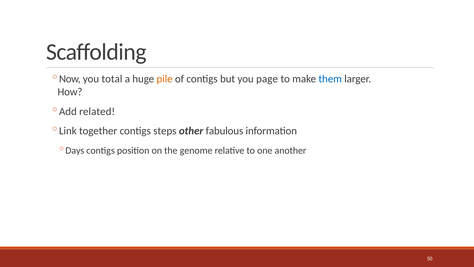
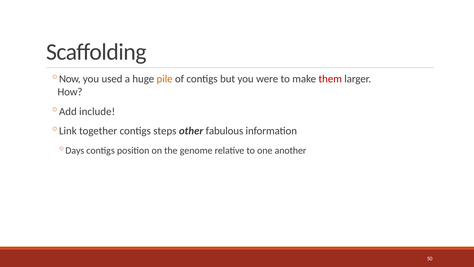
total: total -> used
page: page -> were
them colour: blue -> red
related: related -> include
